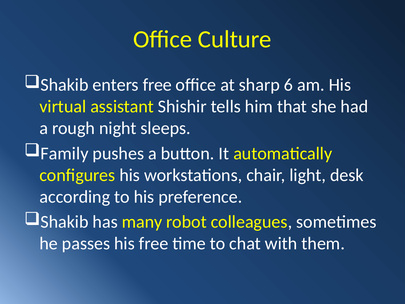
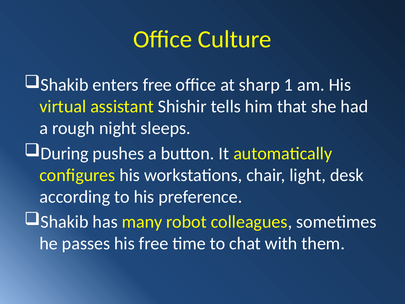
6: 6 -> 1
Family: Family -> During
